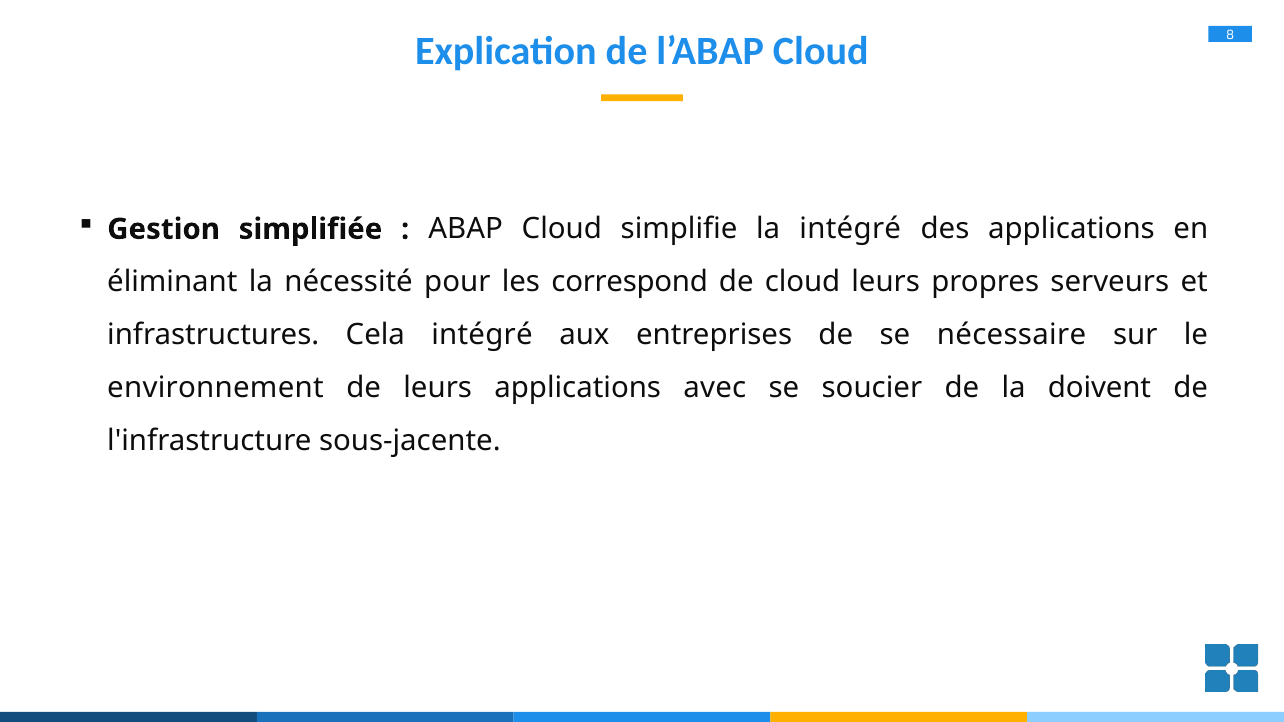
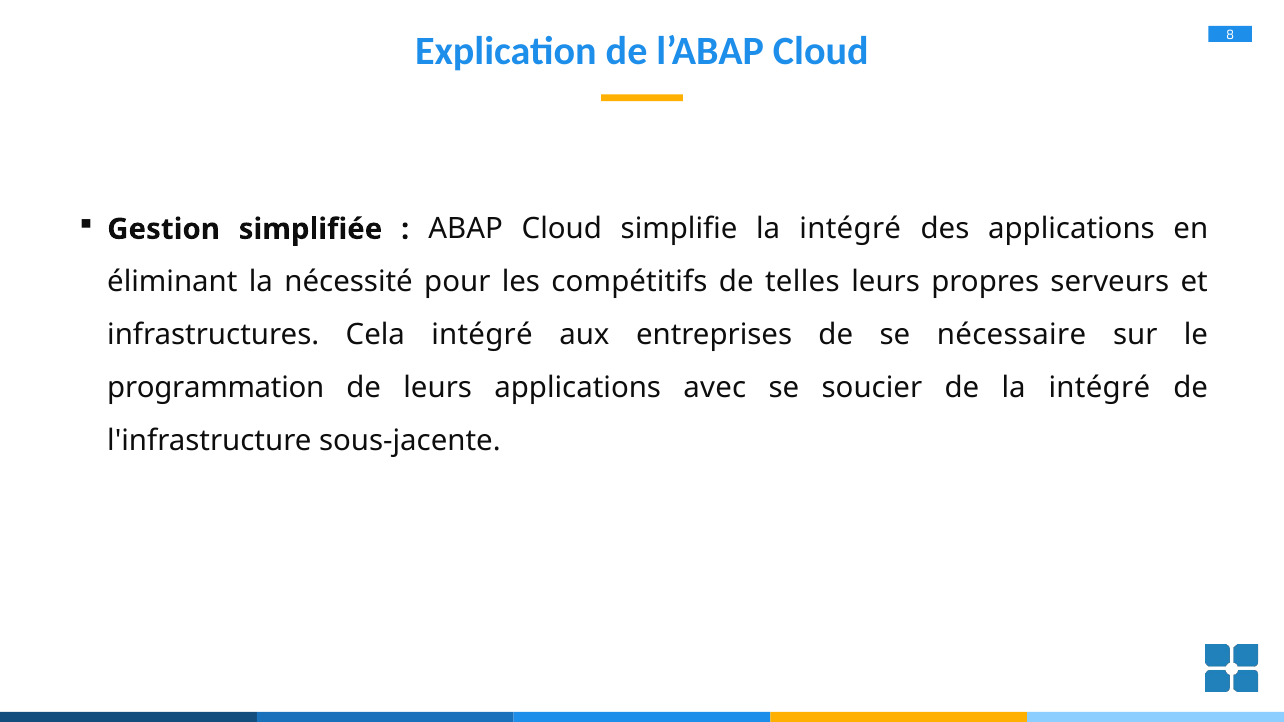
correspond: correspond -> compétitifs
de cloud: cloud -> telles
environnement: environnement -> programmation
de la doivent: doivent -> intégré
